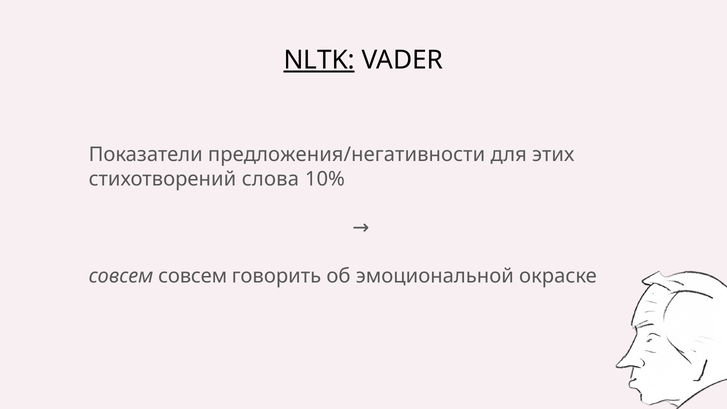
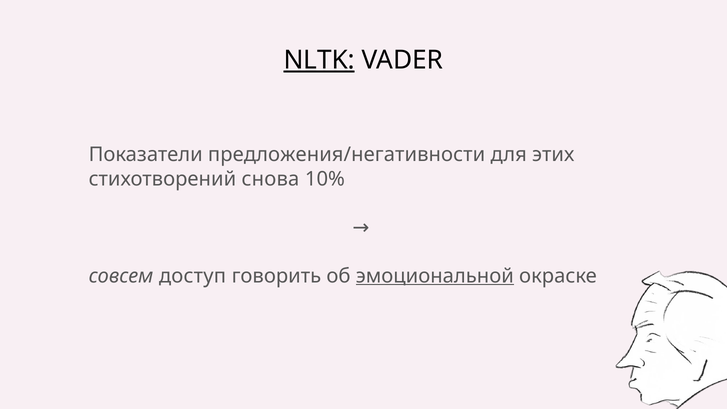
слова: слова -> снова
совсем совсем: совсем -> доступ
эмоциональной underline: none -> present
